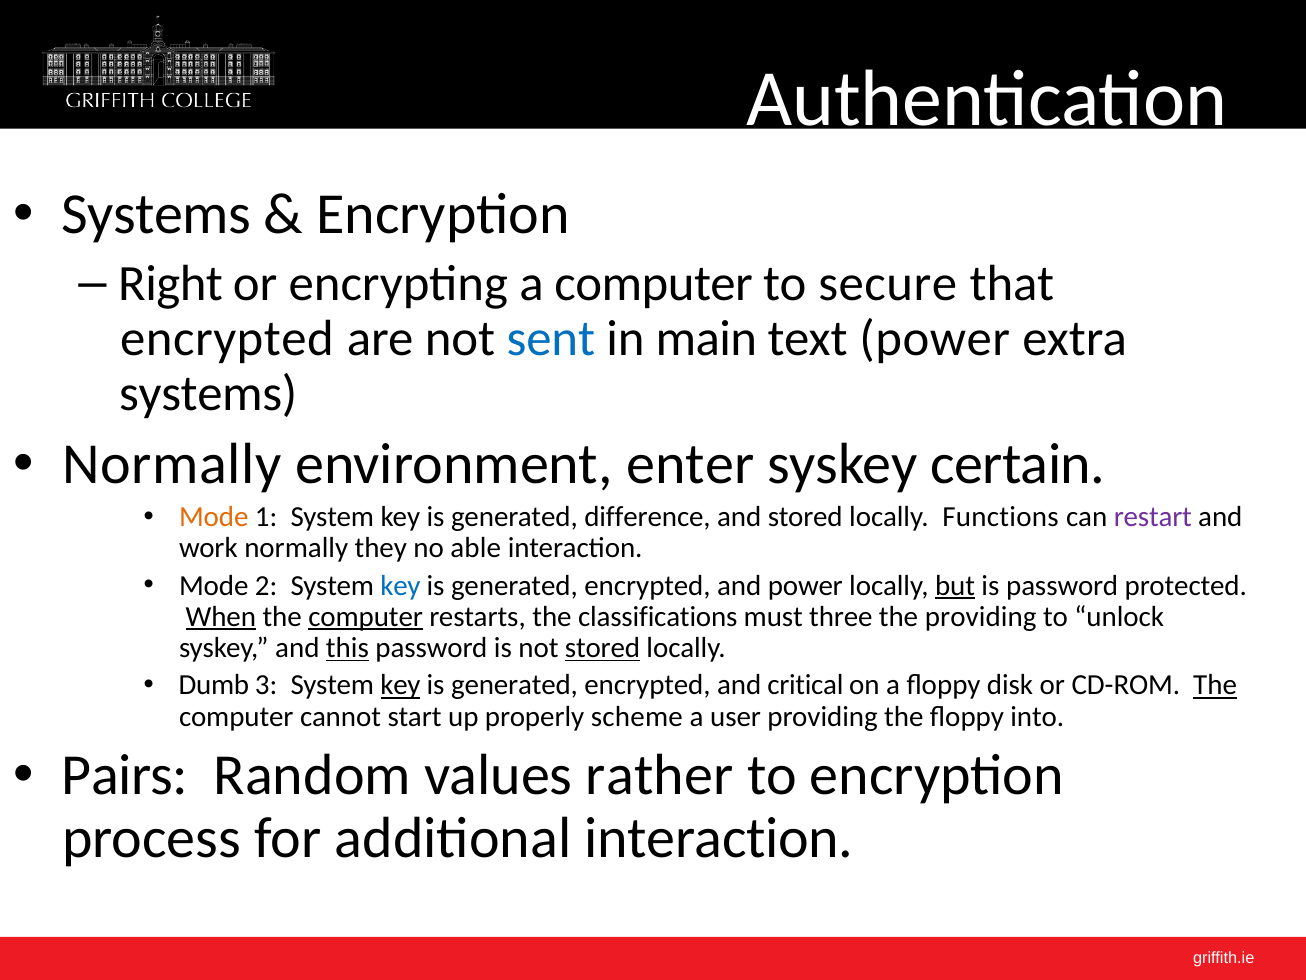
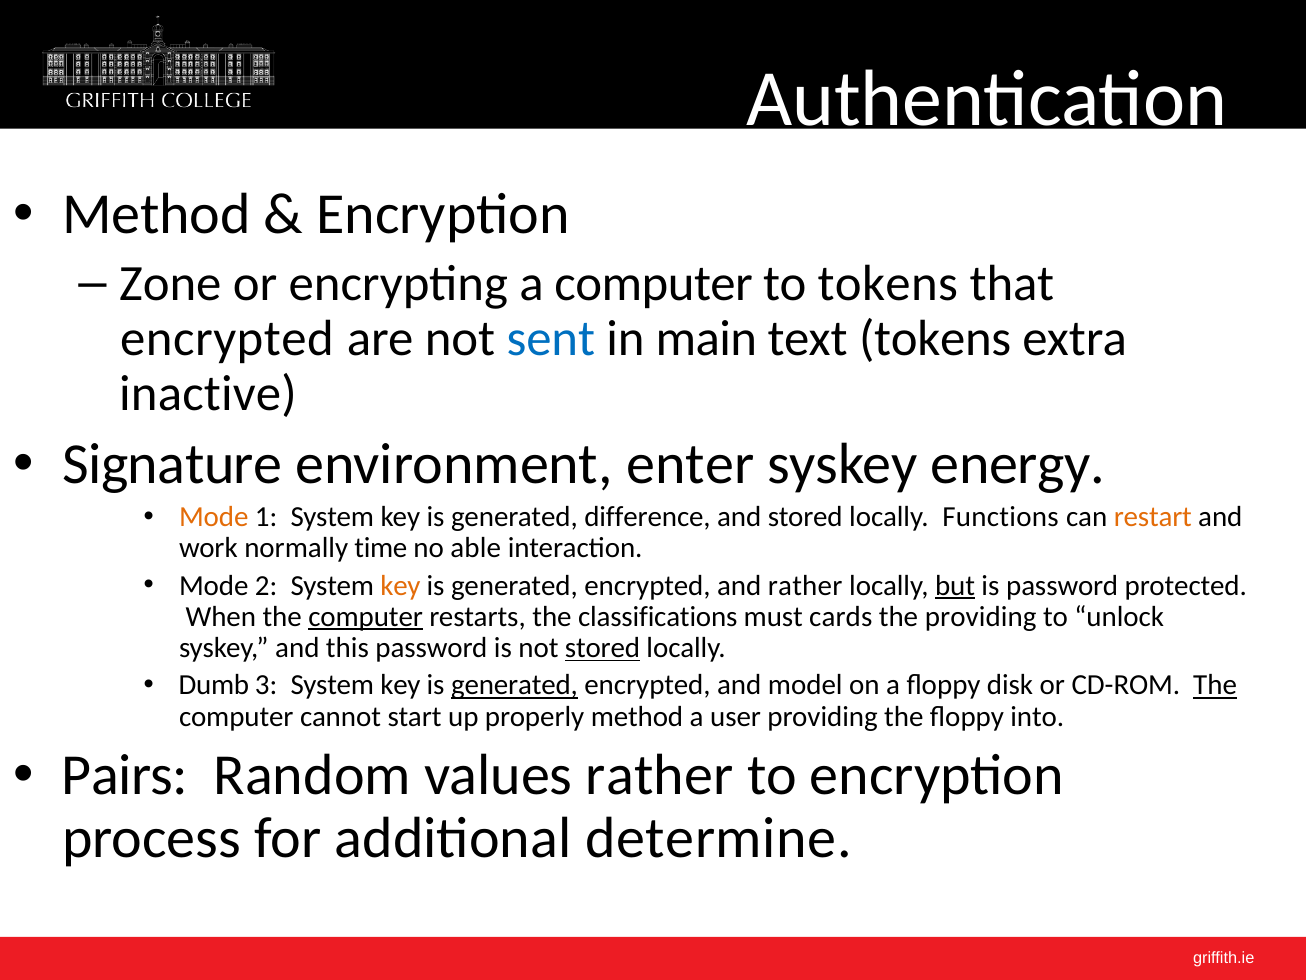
Systems at (156, 215): Systems -> Method
Right: Right -> Zone
to secure: secure -> tokens
text power: power -> tokens
systems at (208, 393): systems -> inactive
Normally at (172, 464): Normally -> Signature
certain: certain -> energy
restart colour: purple -> orange
they: they -> time
key at (401, 585) colour: blue -> orange
and power: power -> rather
When underline: present -> none
three: three -> cards
this underline: present -> none
key at (401, 685) underline: present -> none
generated at (515, 685) underline: none -> present
critical: critical -> model
properly scheme: scheme -> method
additional interaction: interaction -> determine
